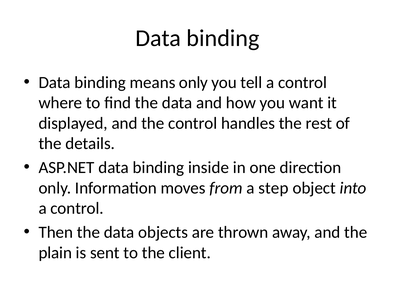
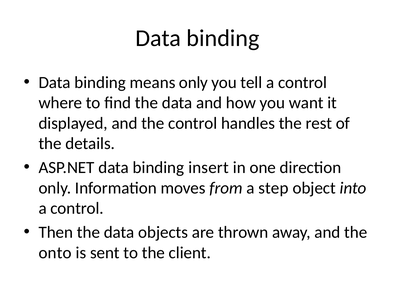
inside: inside -> insert
plain: plain -> onto
